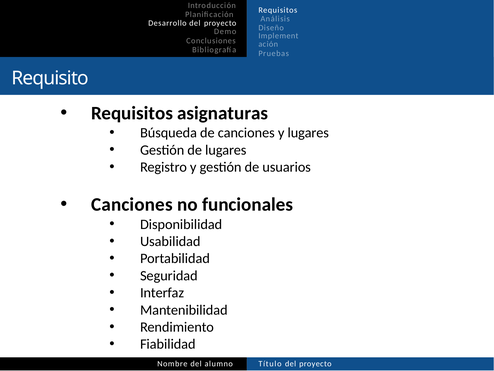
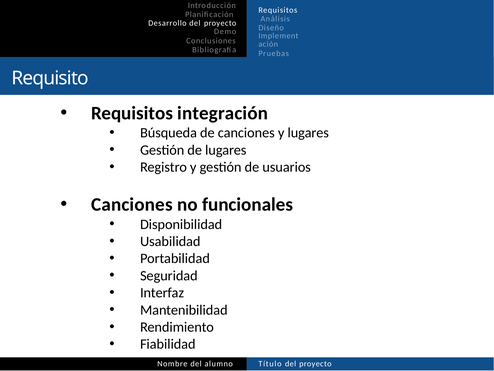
asignaturas: asignaturas -> integración
